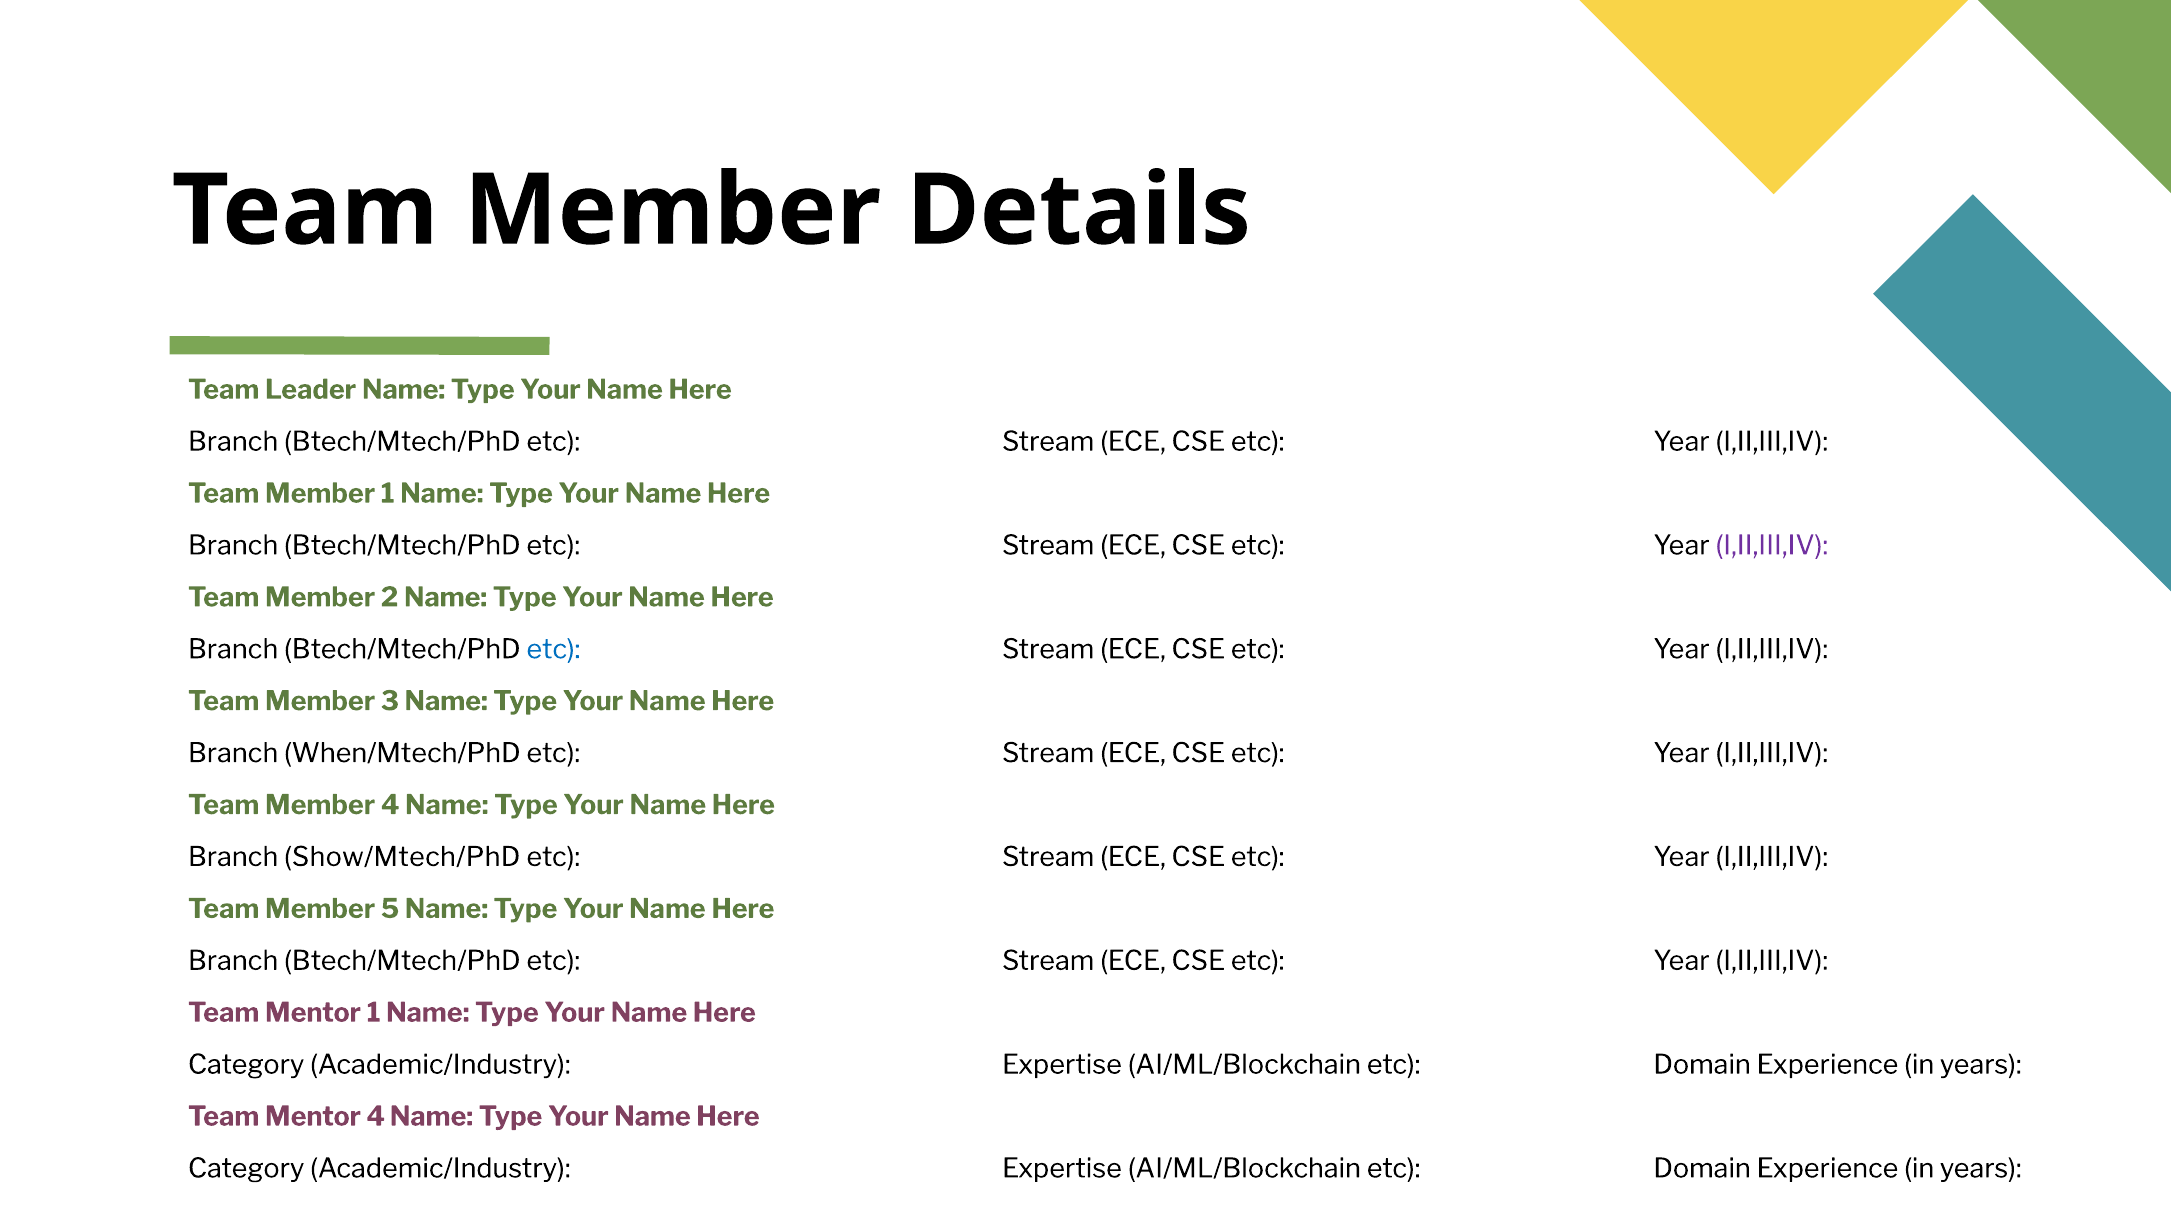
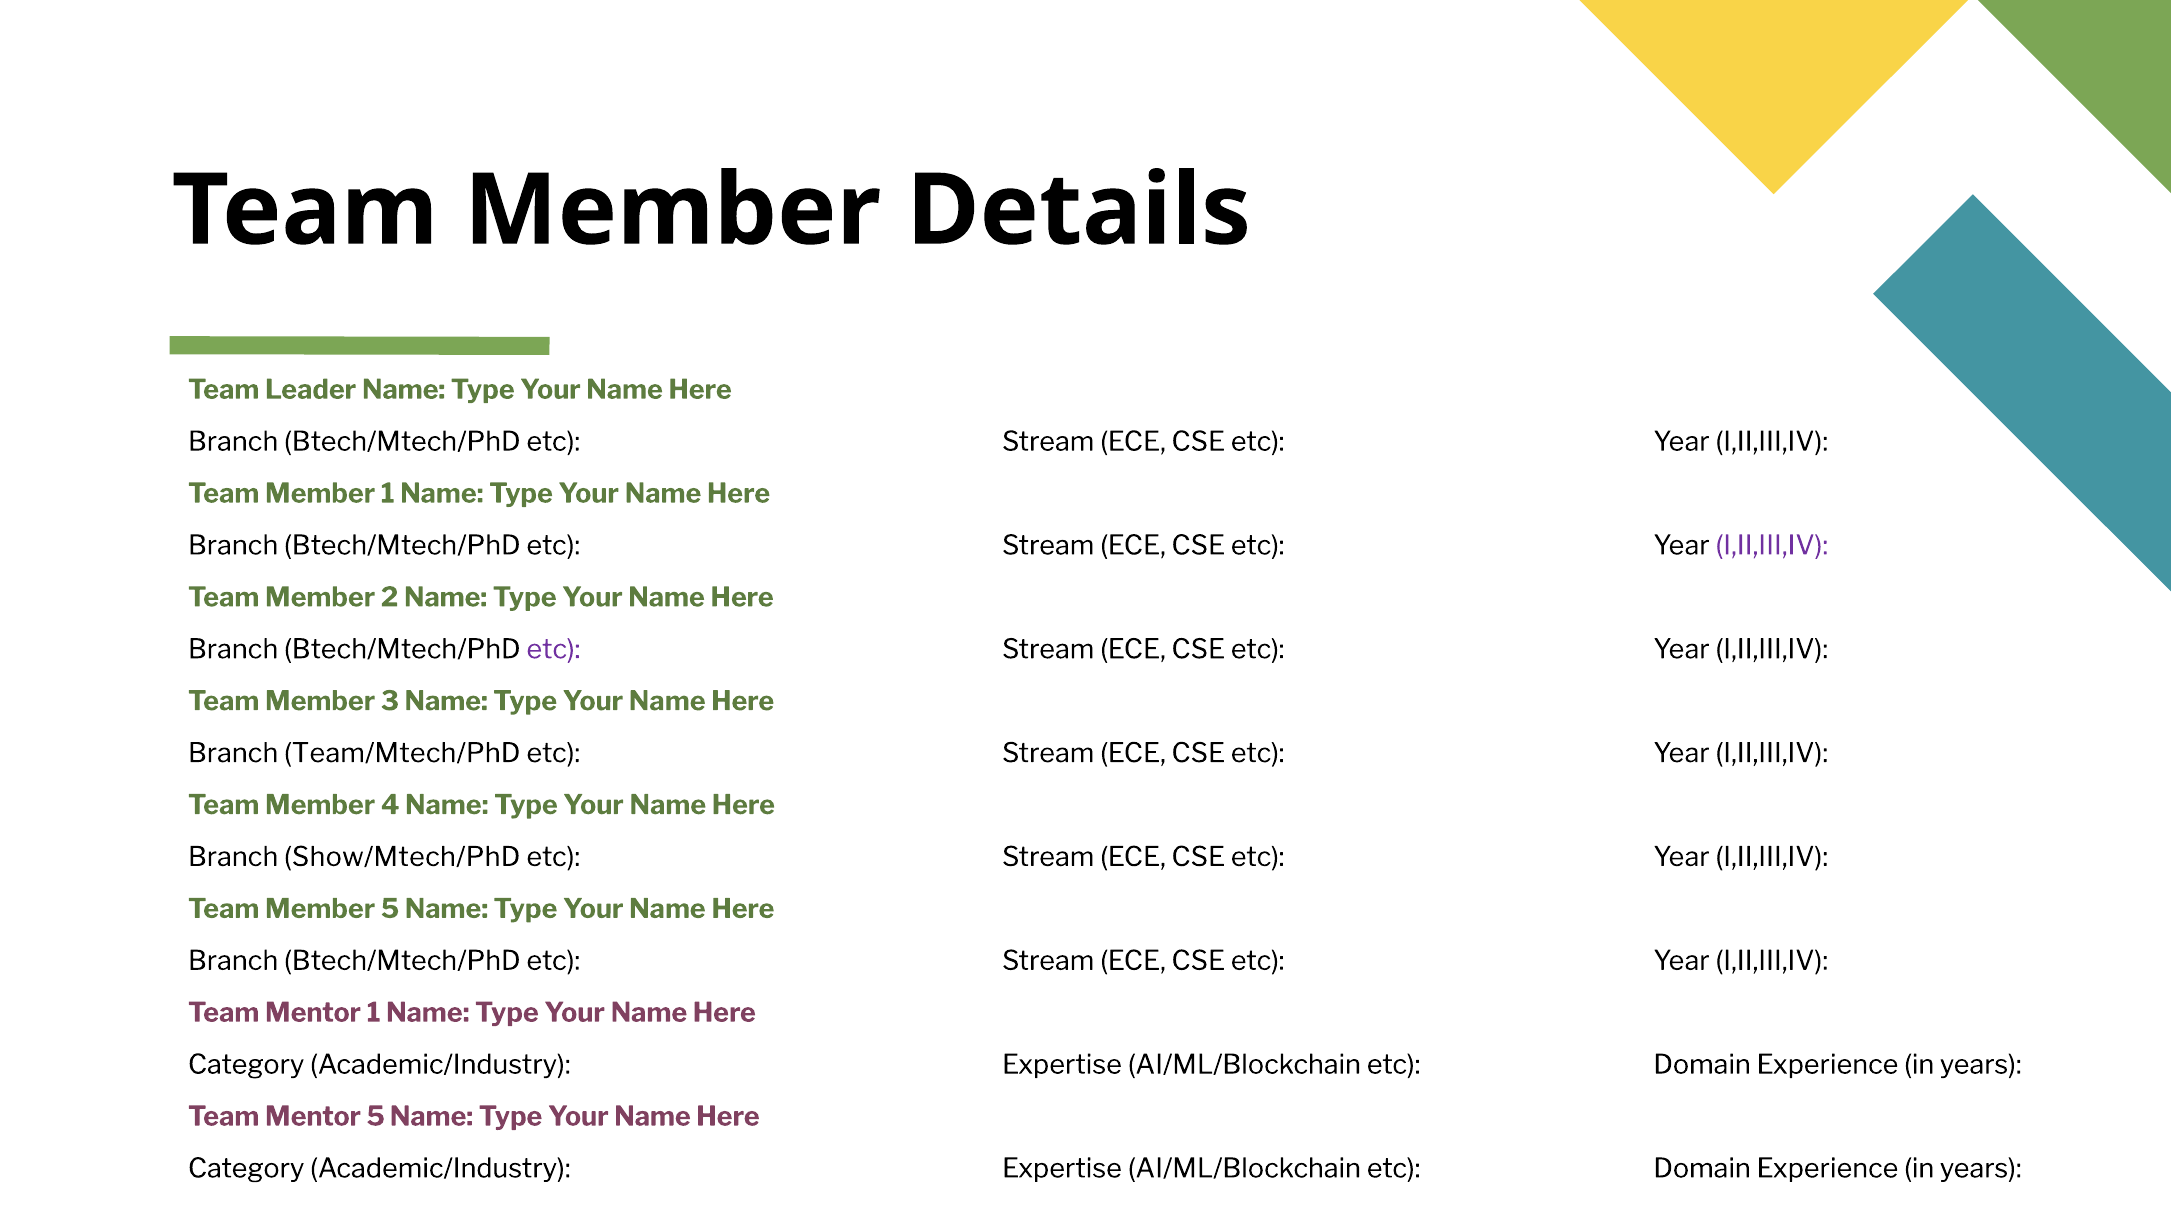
etc at (553, 649) colour: blue -> purple
When/Mtech/PhD: When/Mtech/PhD -> Team/Mtech/PhD
Mentor 4: 4 -> 5
